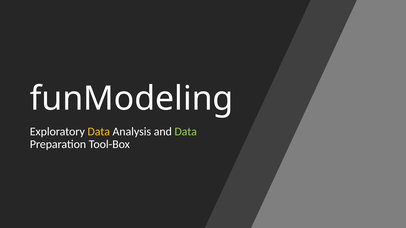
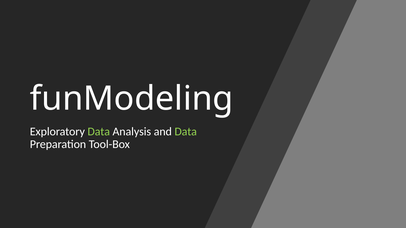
Data at (99, 132) colour: yellow -> light green
